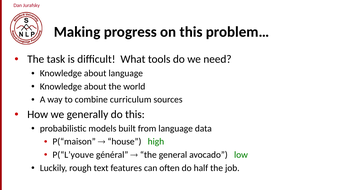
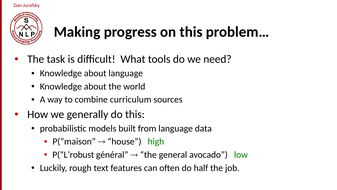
P(“L’youve: P(“L’youve -> P(“L’robust
